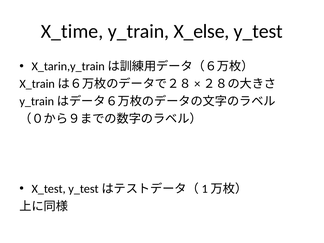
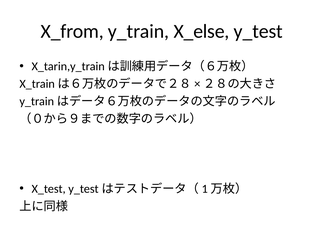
X_time: X_time -> X_from
